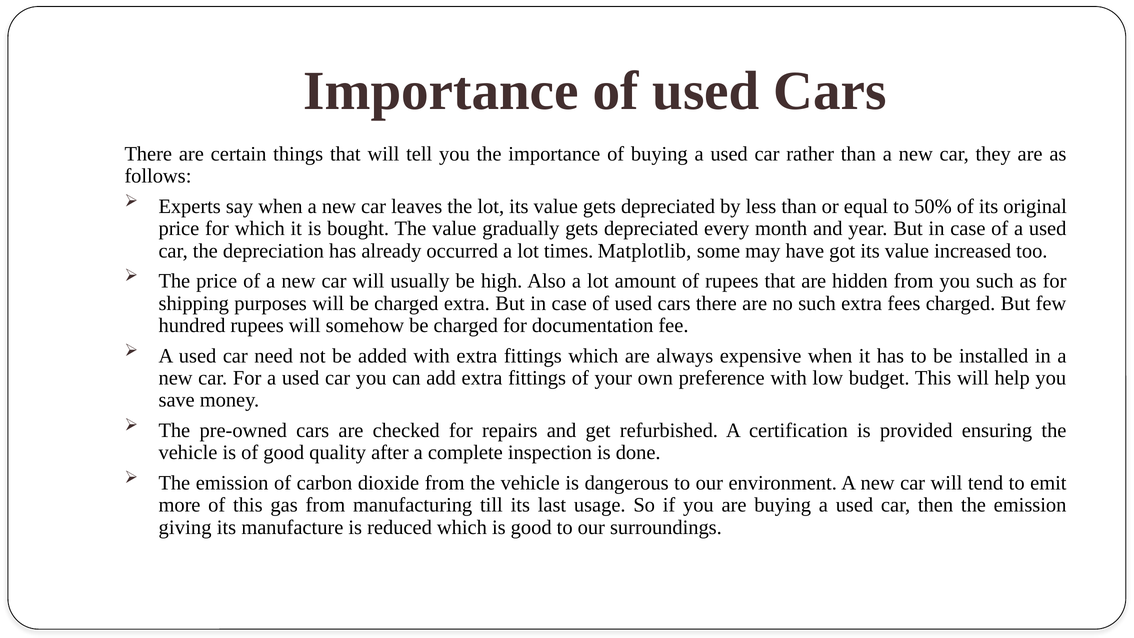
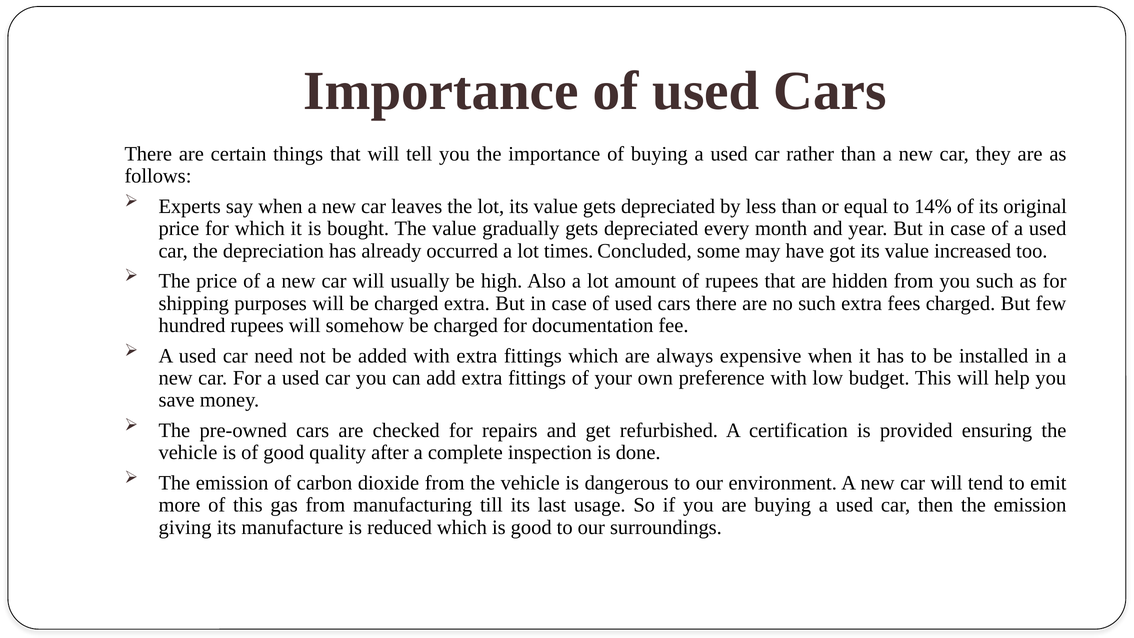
50%: 50% -> 14%
Matplotlib: Matplotlib -> Concluded
